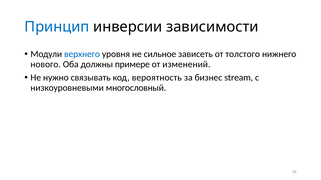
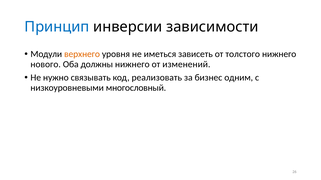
верхнего colour: blue -> orange
сильное: сильное -> иметься
должны примере: примере -> нижнего
вероятность: вероятность -> реализовать
stream: stream -> одним
